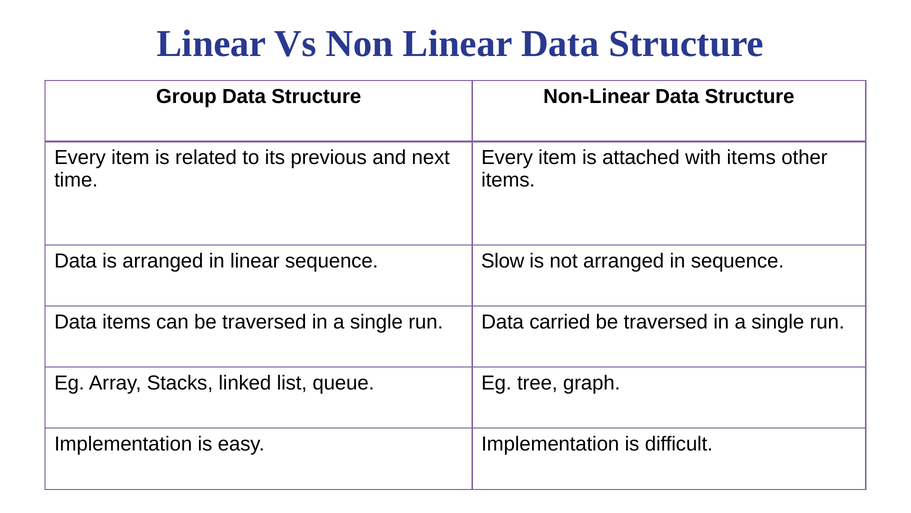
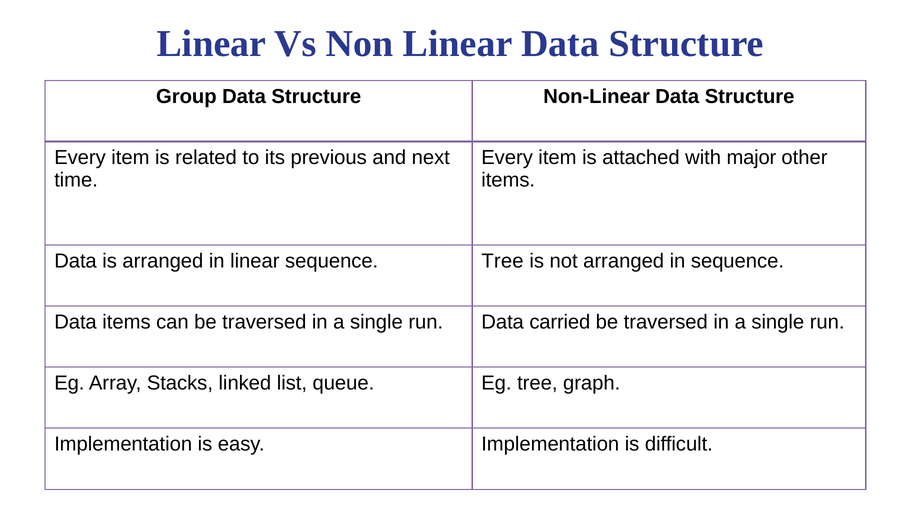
with items: items -> major
sequence Slow: Slow -> Tree
